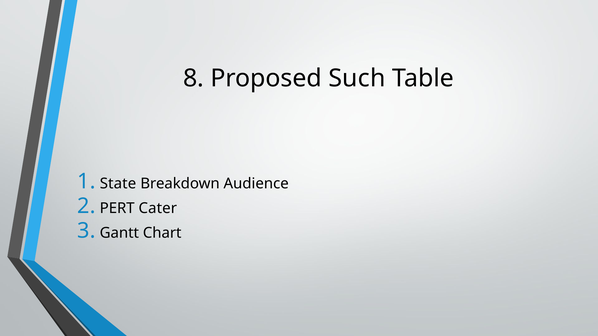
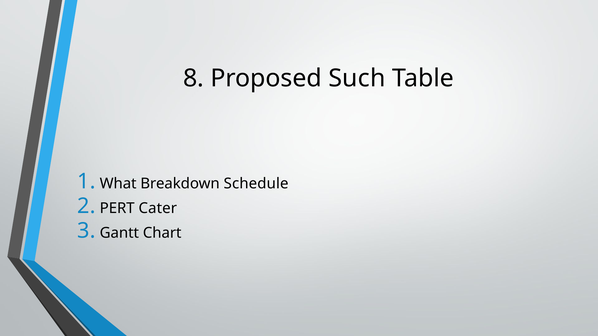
State: State -> What
Audience: Audience -> Schedule
